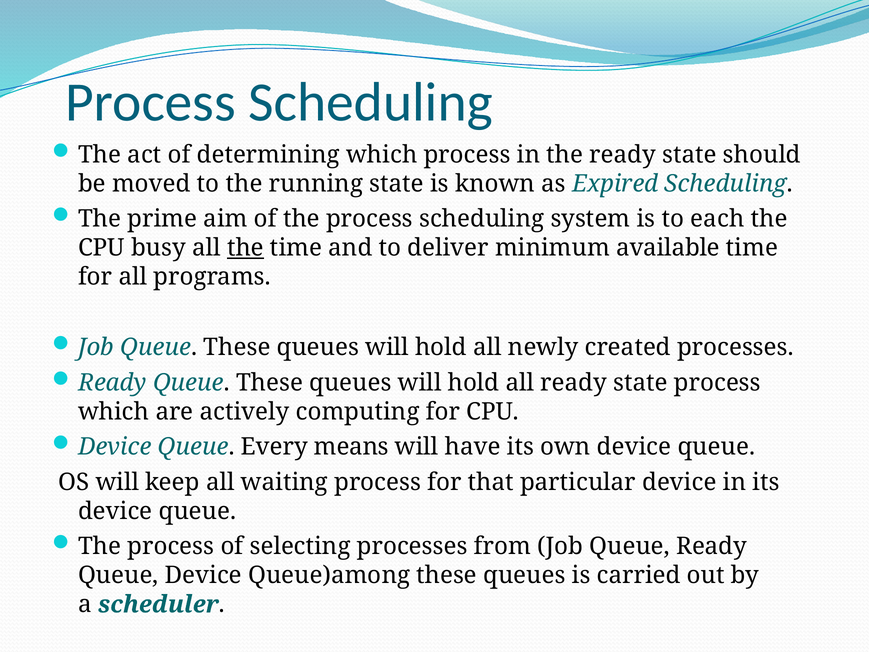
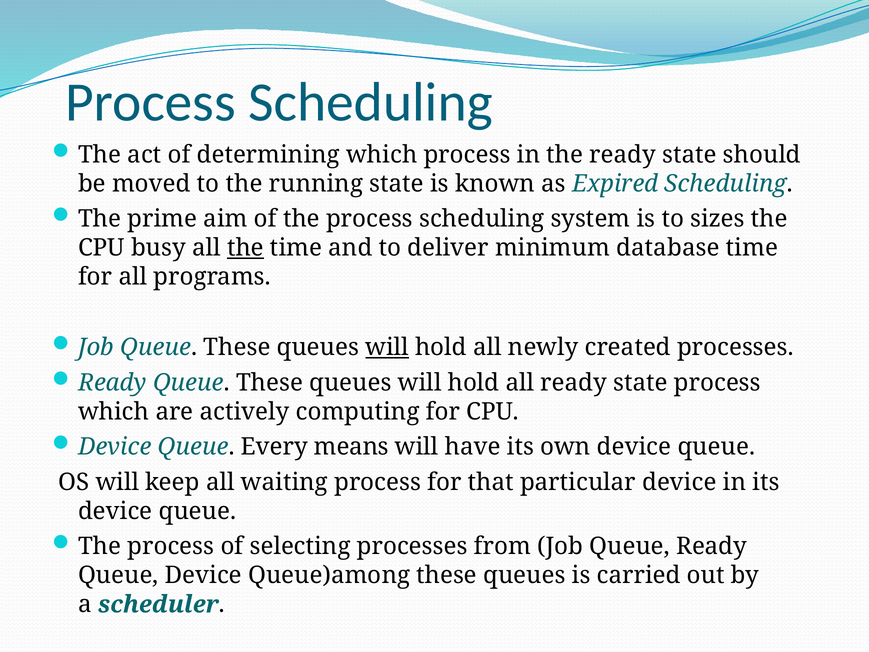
each: each -> sizes
available: available -> database
will at (387, 347) underline: none -> present
